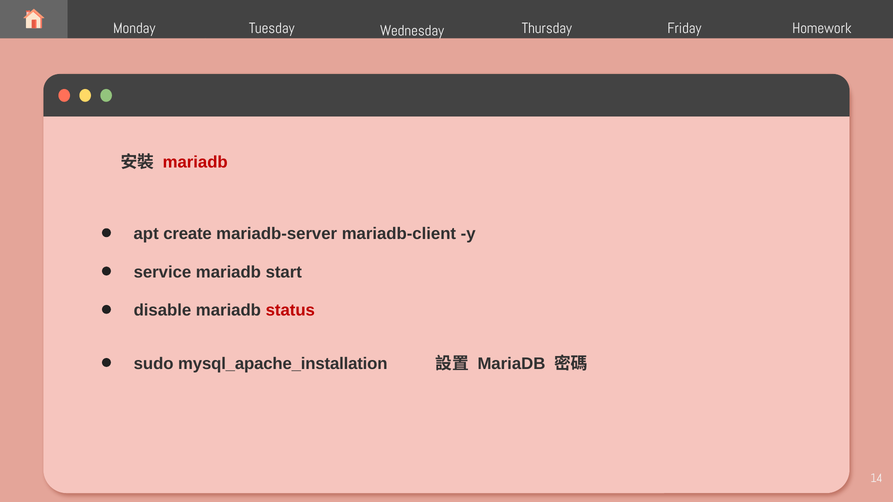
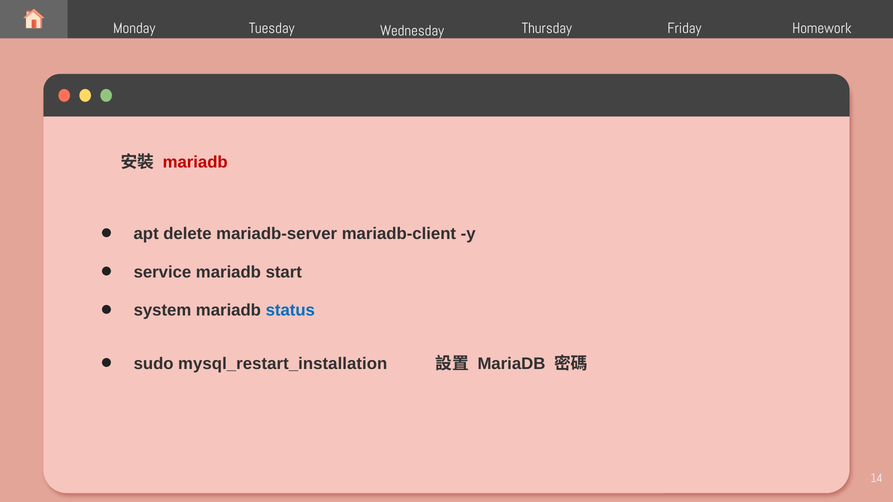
create: create -> delete
disable: disable -> system
status colour: red -> blue
mysql_apache_installation: mysql_apache_installation -> mysql_restart_installation
